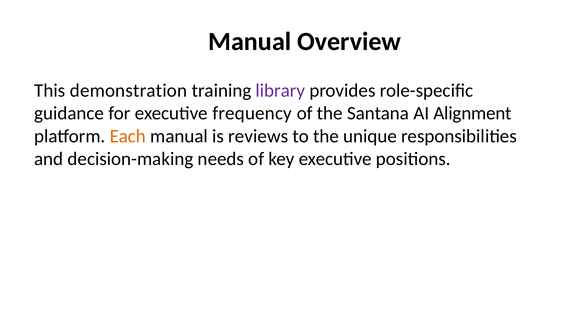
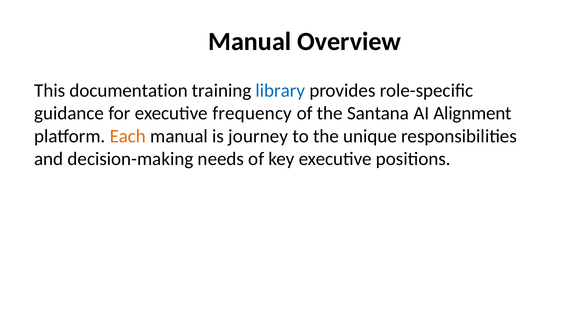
demonstration: demonstration -> documentation
library colour: purple -> blue
reviews: reviews -> journey
